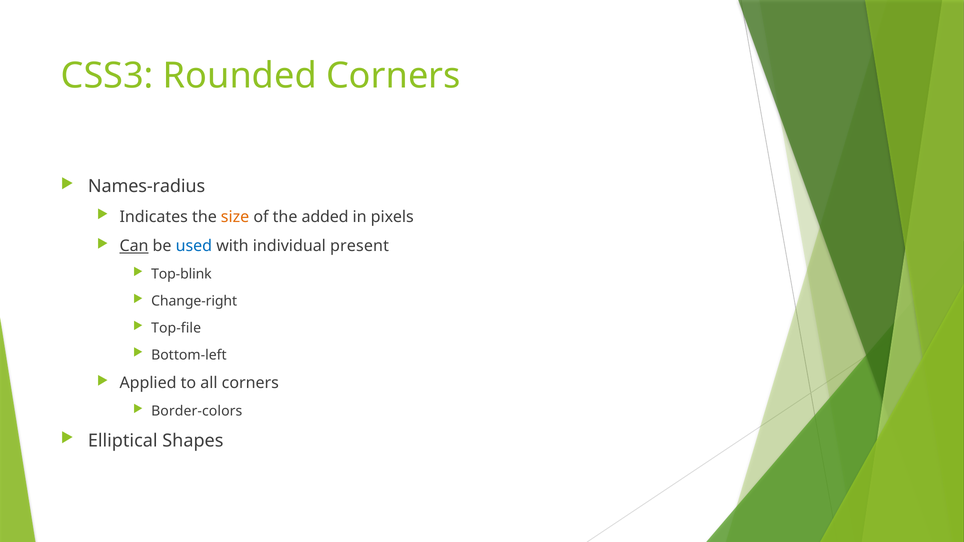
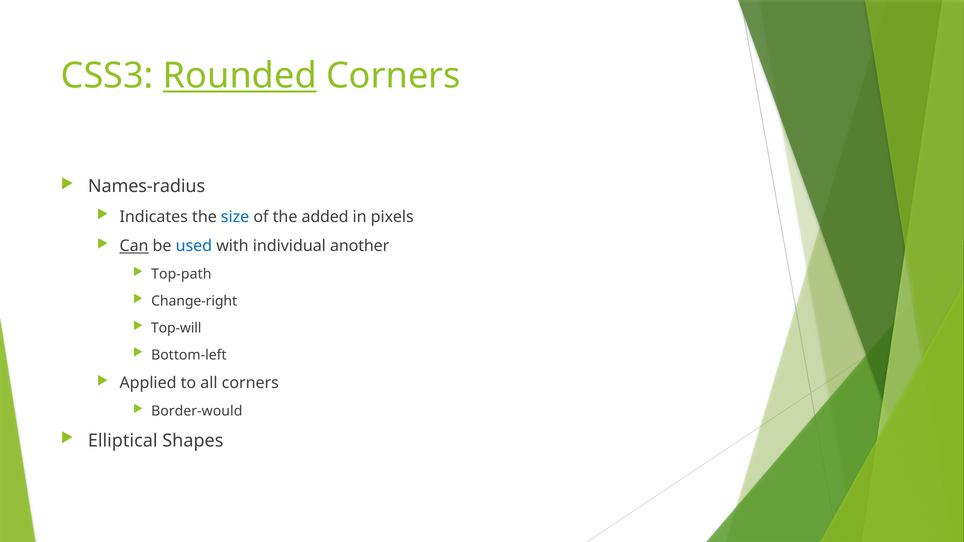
Rounded underline: none -> present
size colour: orange -> blue
present: present -> another
Top-blink: Top-blink -> Top-path
Top-file: Top-file -> Top-will
Border-colors: Border-colors -> Border-would
